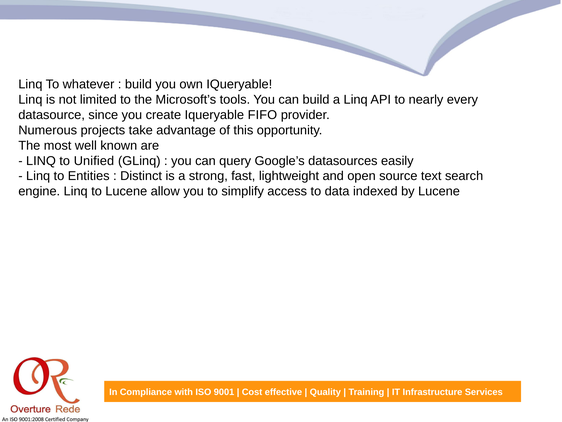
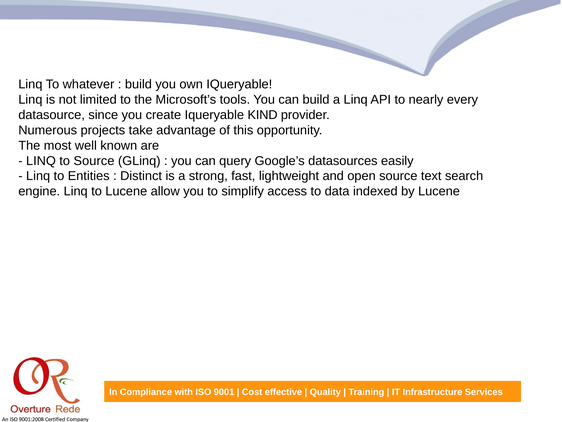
FIFO: FIFO -> KIND
to Unified: Unified -> Source
